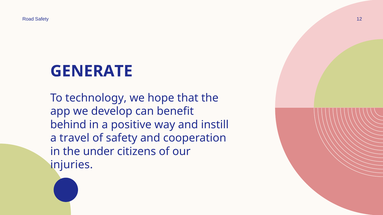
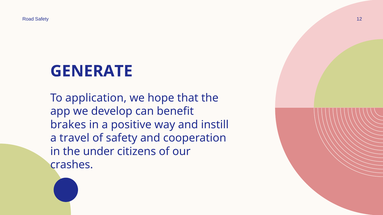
technology: technology -> application
behind: behind -> brakes
injuries: injuries -> crashes
